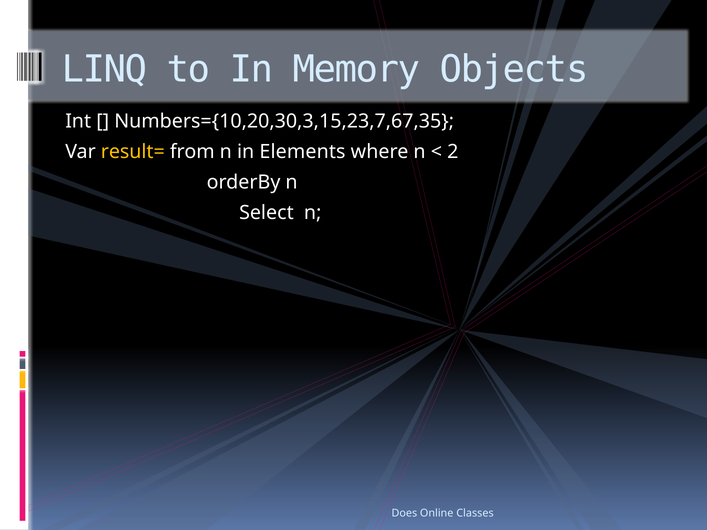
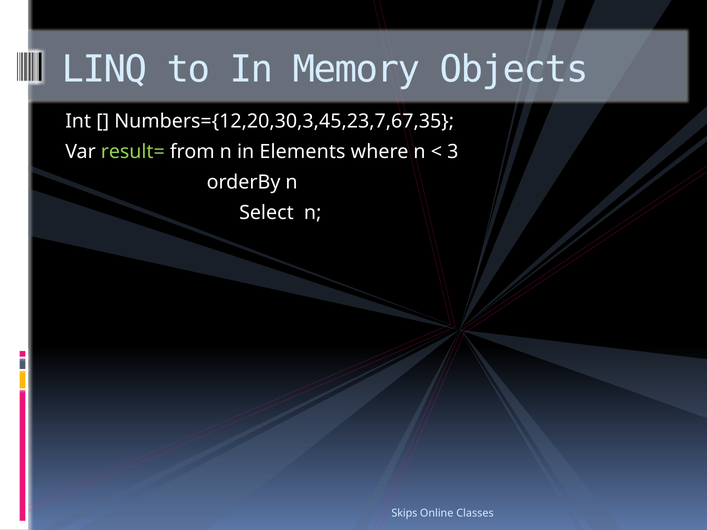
Numbers={10,20,30,3,15,23,7,67,35: Numbers={10,20,30,3,15,23,7,67,35 -> Numbers={12,20,30,3,45,23,7,67,35
result= colour: yellow -> light green
2: 2 -> 3
Does: Does -> Skips
